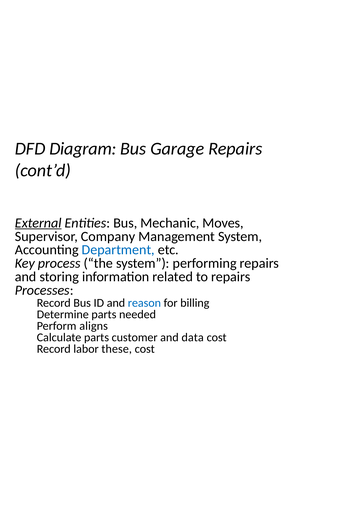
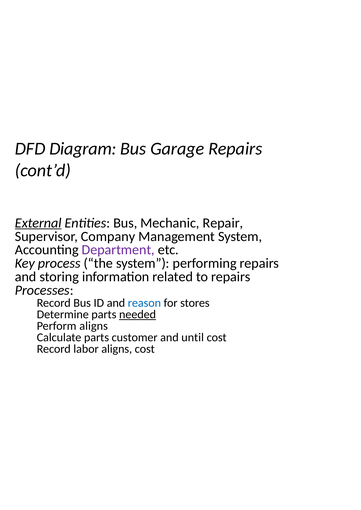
Moves: Moves -> Repair
Department colour: blue -> purple
billing: billing -> stores
needed underline: none -> present
data: data -> until
labor these: these -> aligns
